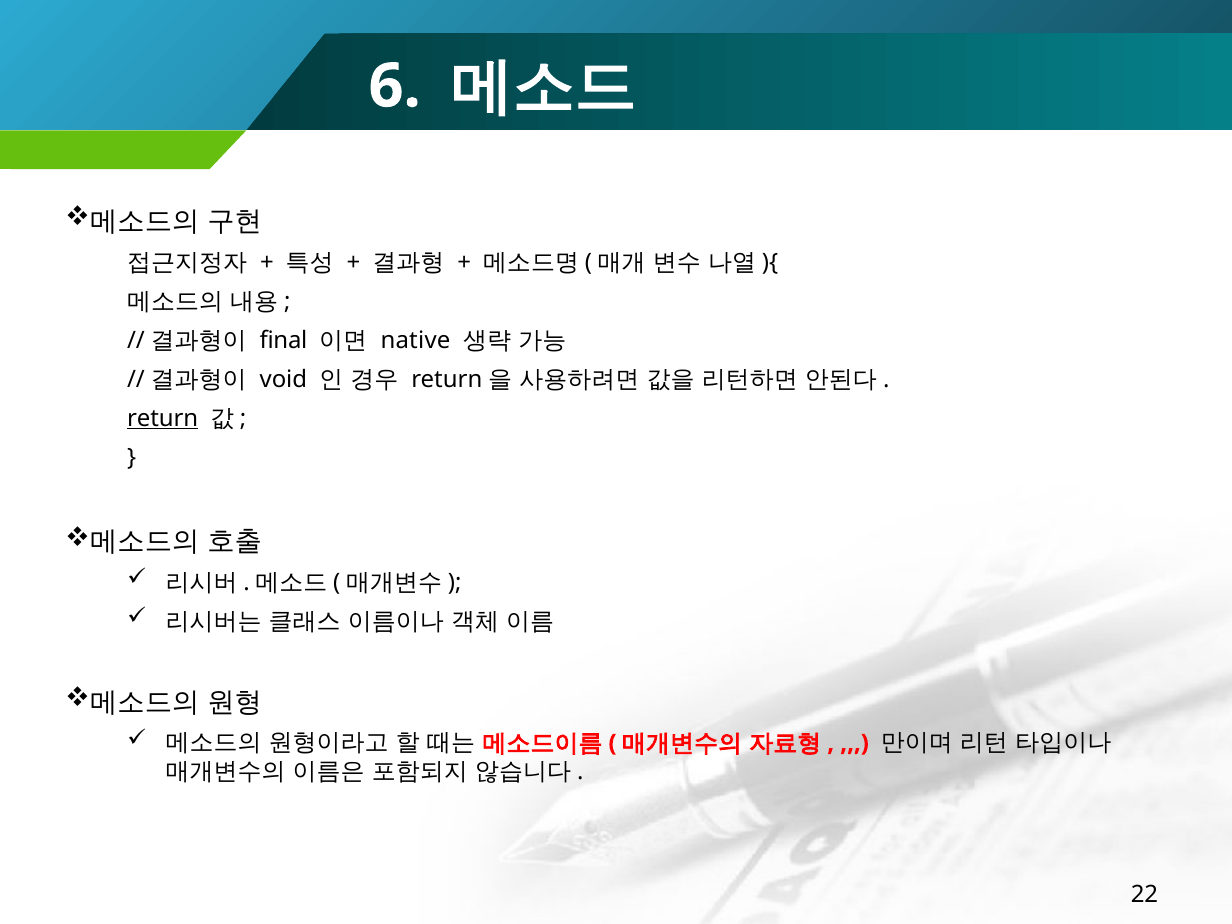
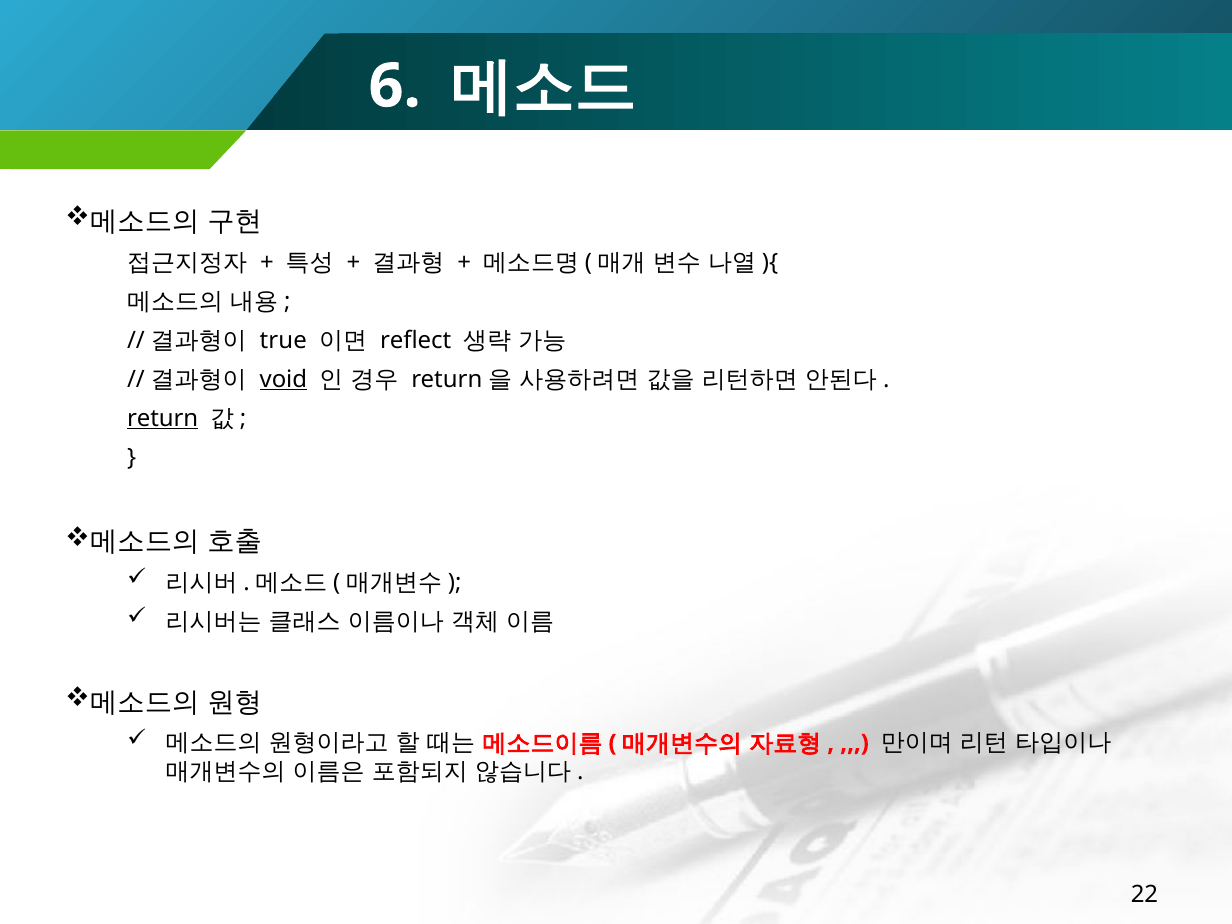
final: final -> true
native: native -> reflect
void underline: none -> present
